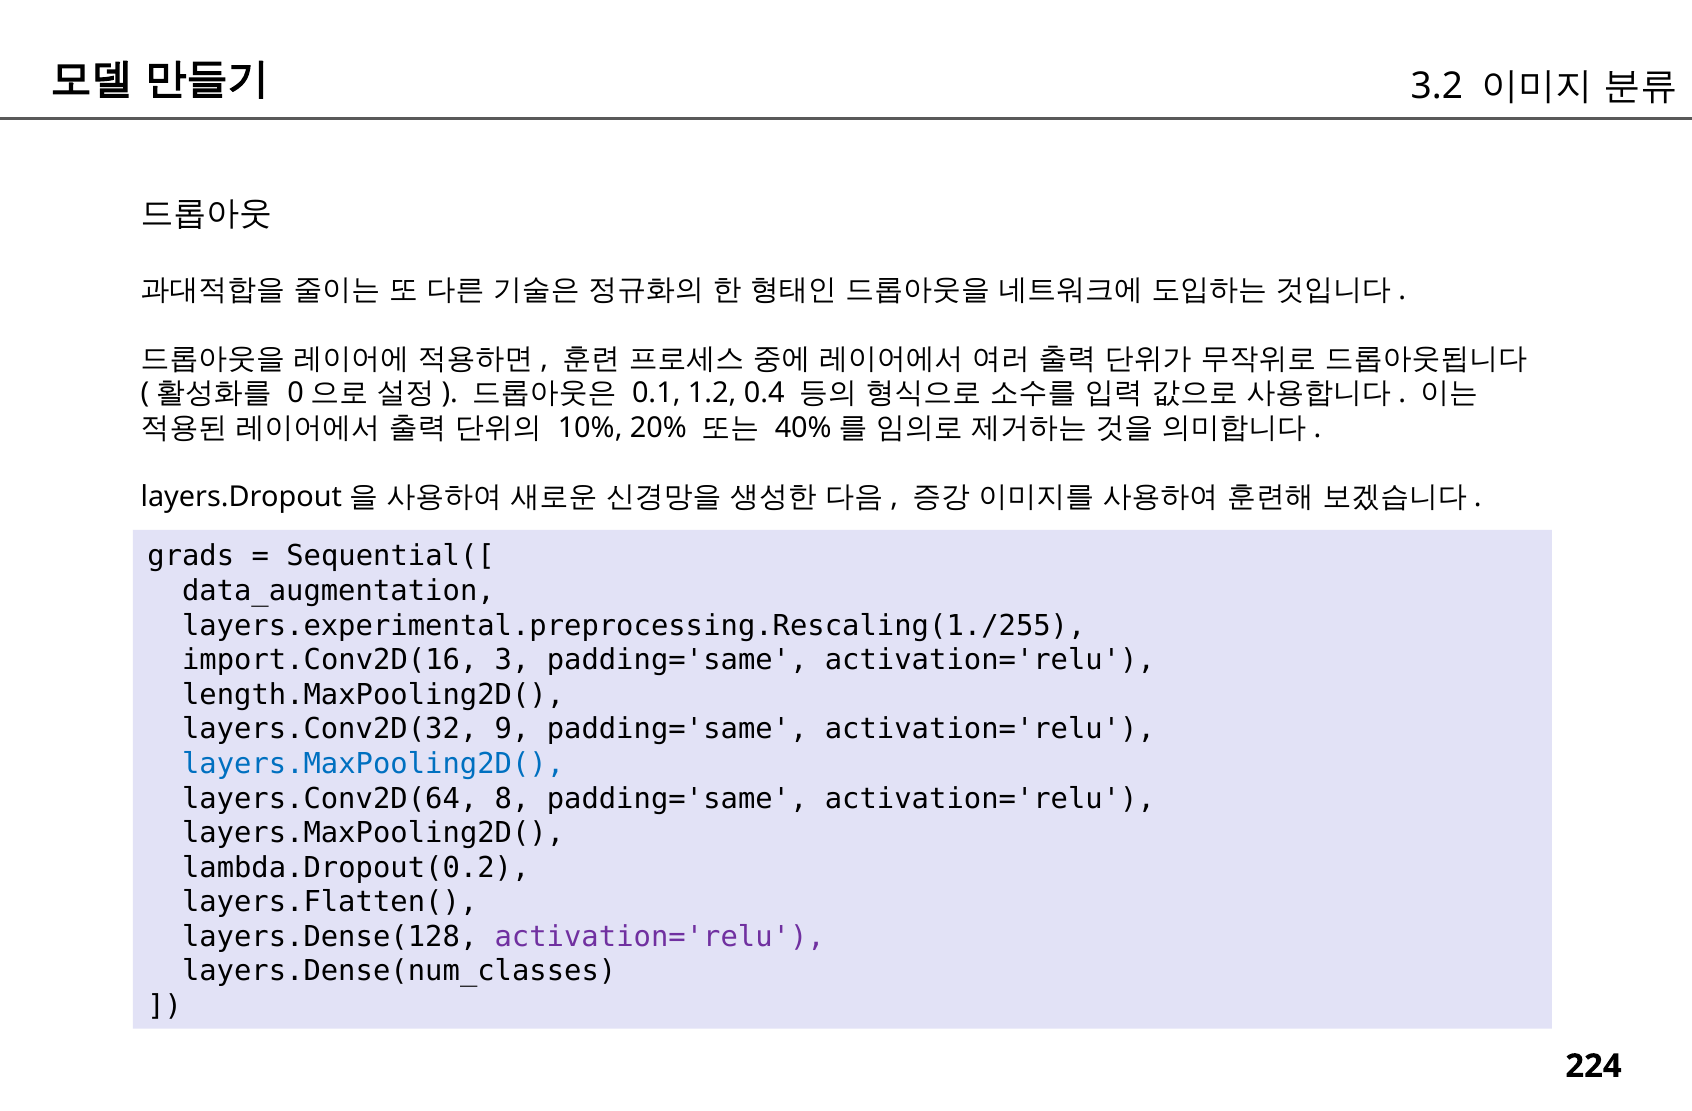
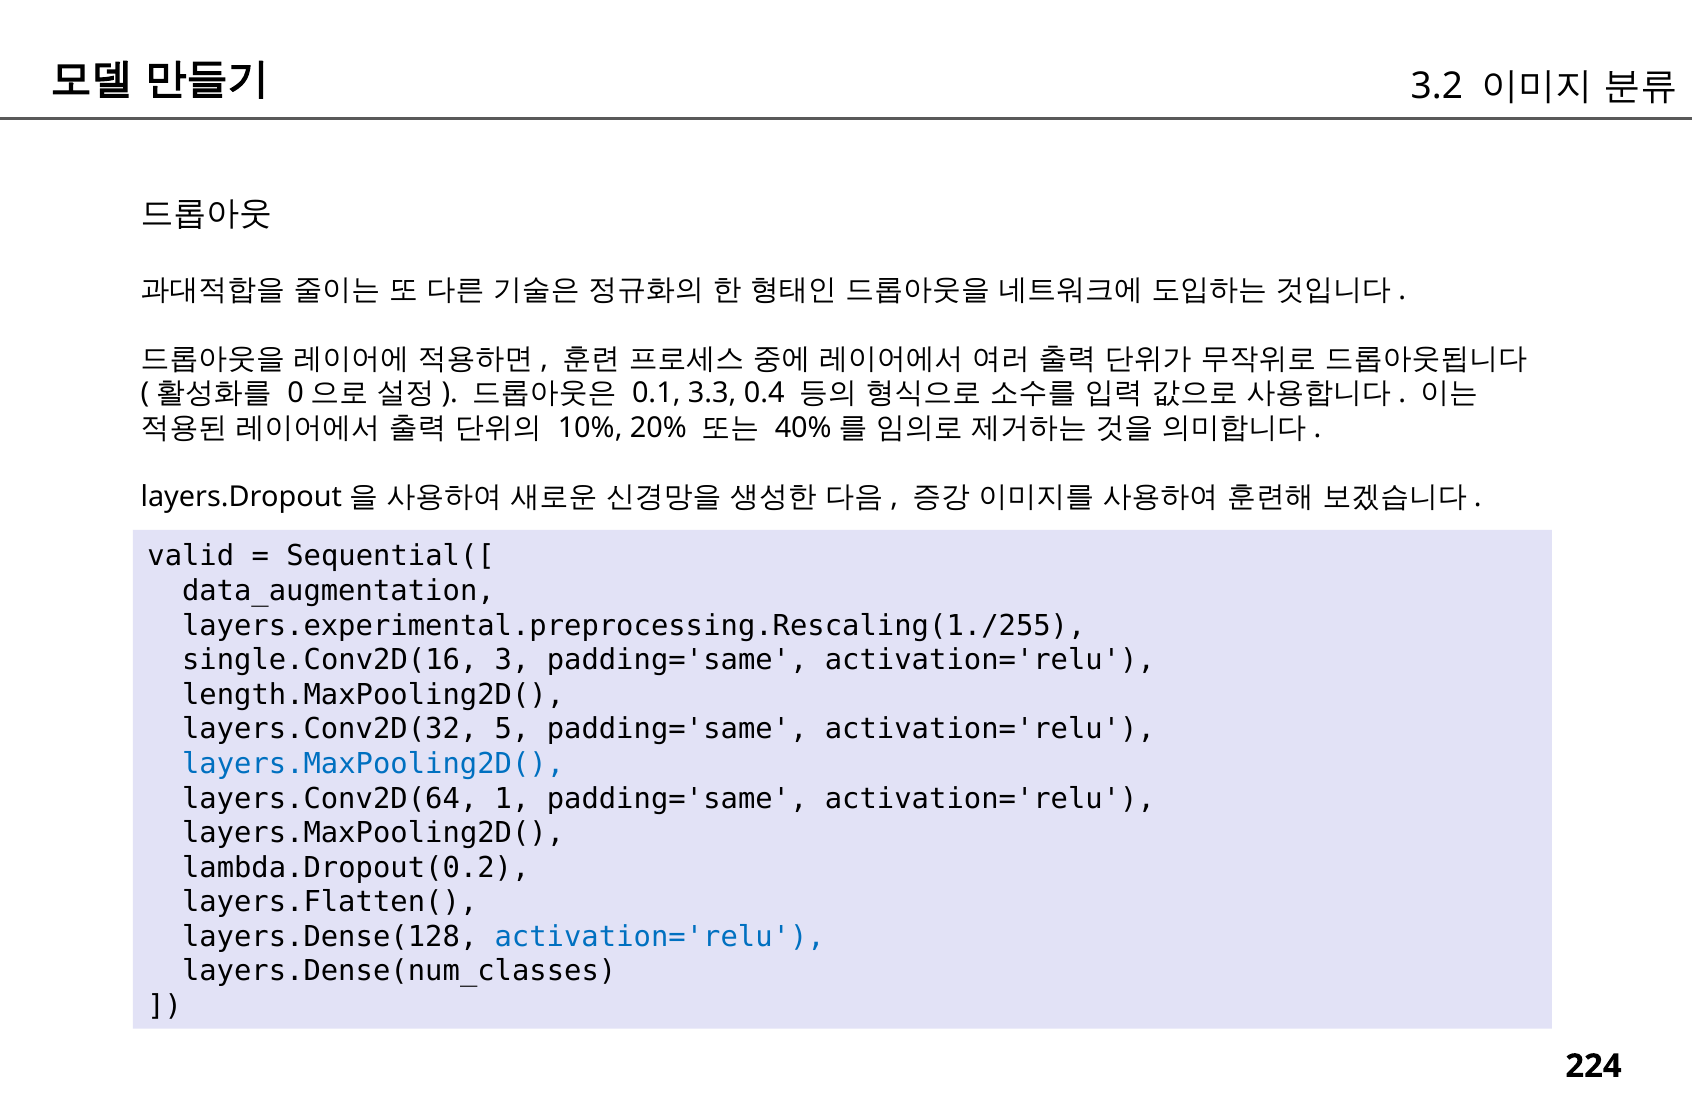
1.2: 1.2 -> 3.3
grads: grads -> valid
import.Conv2D(16: import.Conv2D(16 -> single.Conv2D(16
9: 9 -> 5
8: 8 -> 1
activation='relu at (660, 937) colour: purple -> blue
